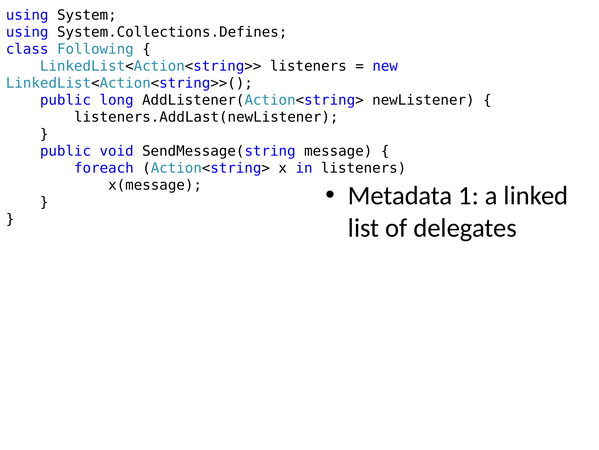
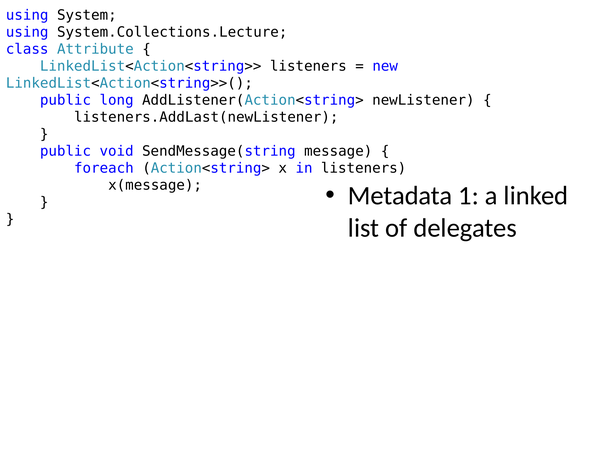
System.Collections.Defines: System.Collections.Defines -> System.Collections.Lecture
Following: Following -> Attribute
